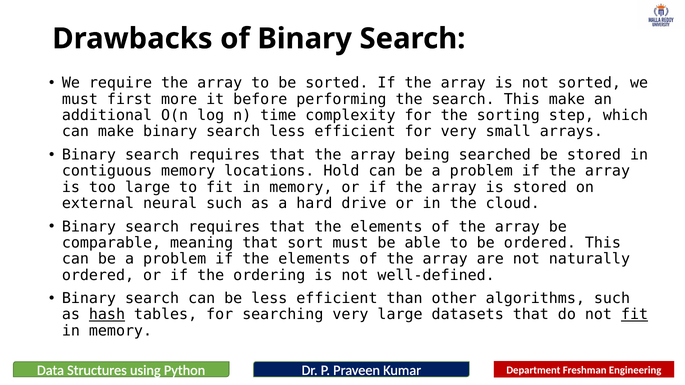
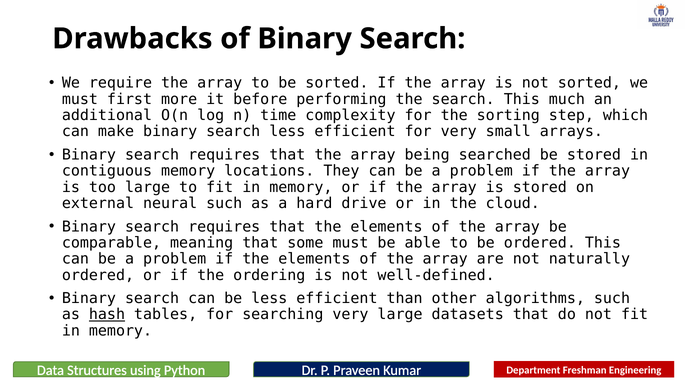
This make: make -> much
Hold: Hold -> They
sort: sort -> some
fit at (635, 315) underline: present -> none
